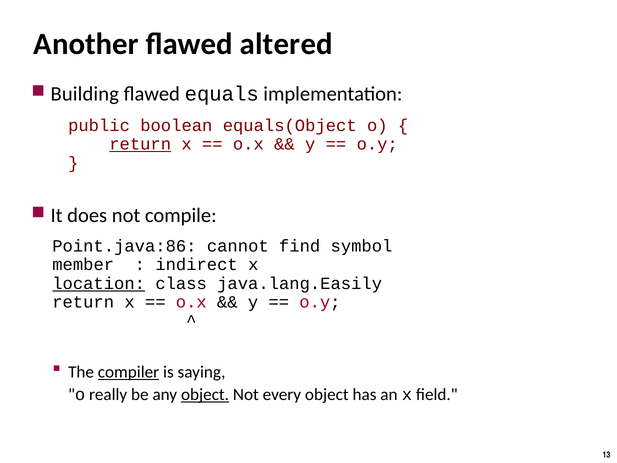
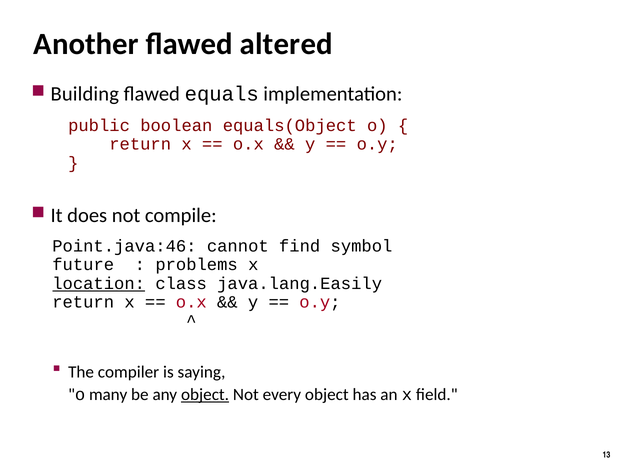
return at (140, 144) underline: present -> none
Point.java:86: Point.java:86 -> Point.java:46
member: member -> future
indirect: indirect -> problems
compiler underline: present -> none
really: really -> many
